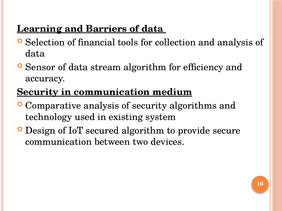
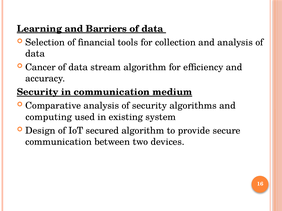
Sensor: Sensor -> Cancer
technology: technology -> computing
